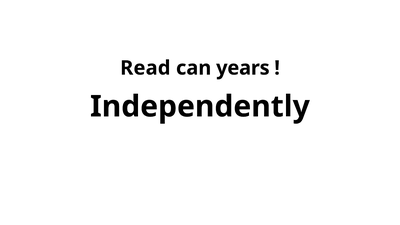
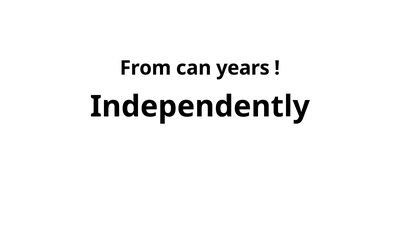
Read: Read -> From
